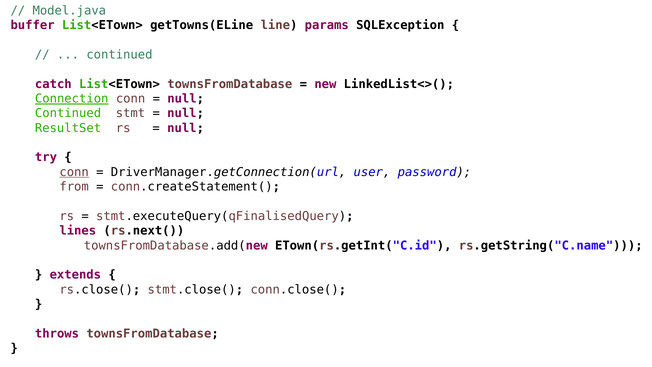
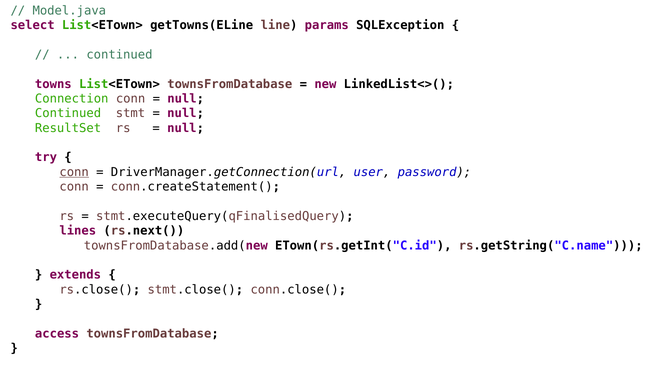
buffer: buffer -> select
catch: catch -> towns
Connection underline: present -> none
from at (74, 187): from -> conn
throws: throws -> access
